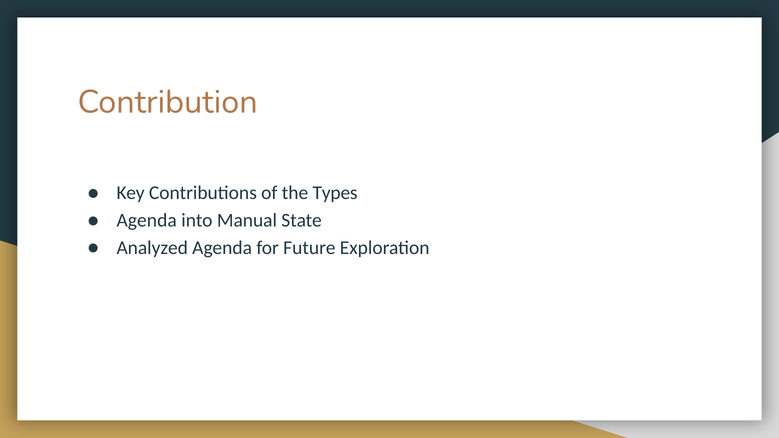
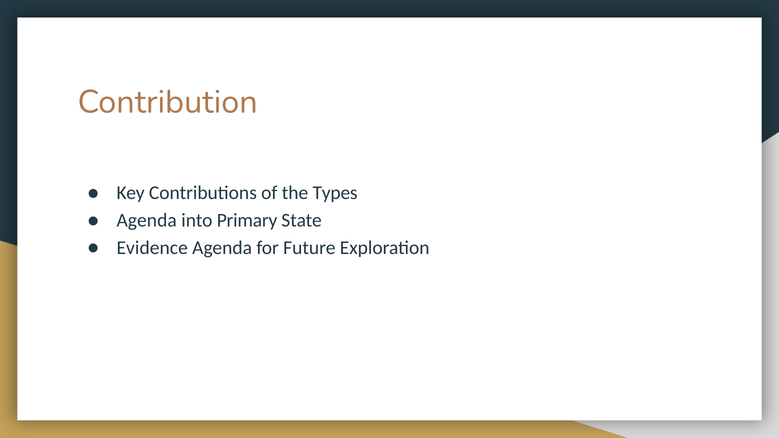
Manual: Manual -> Primary
Analyzed: Analyzed -> Evidence
